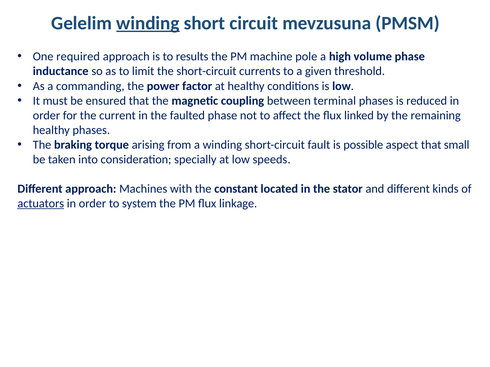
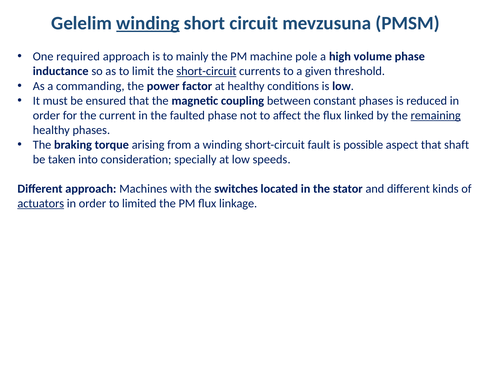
results: results -> mainly
short-circuit at (206, 71) underline: none -> present
terminal: terminal -> constant
remaining underline: none -> present
small: small -> shaft
constant: constant -> switches
system: system -> limited
